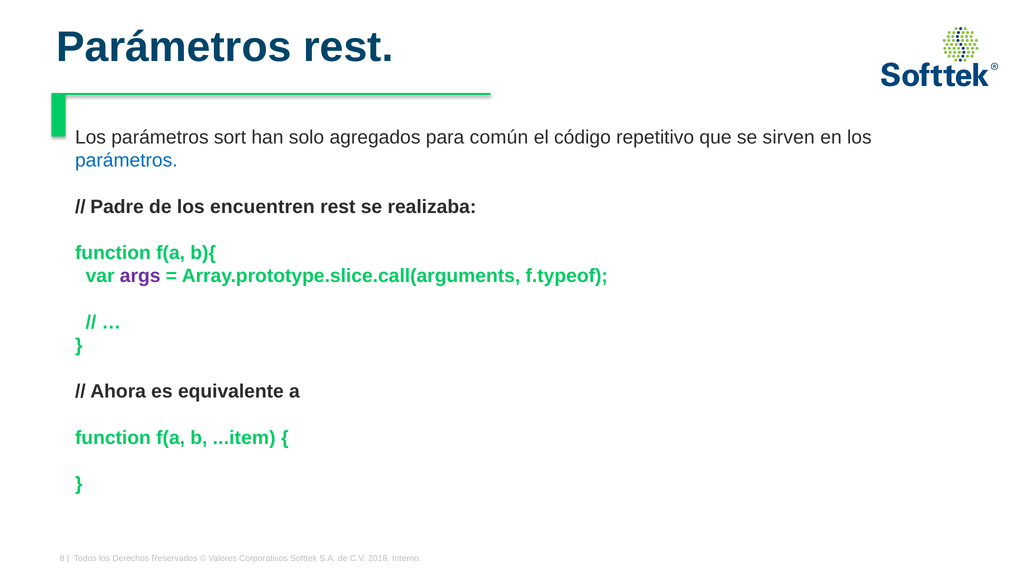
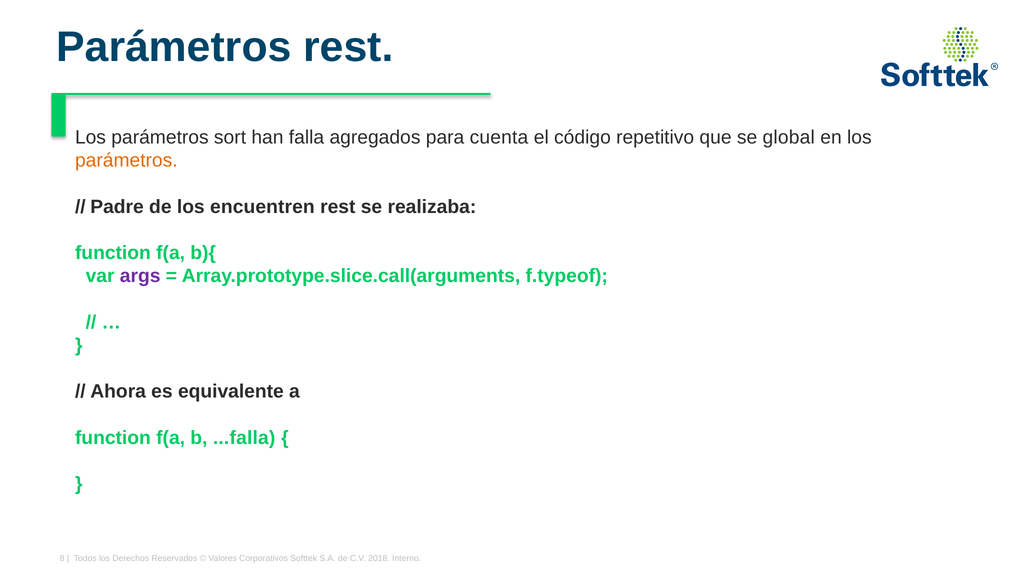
solo: solo -> falla
común: común -> cuenta
sirven: sirven -> global
parámetros at (126, 161) colour: blue -> orange
...item: ...item -> ...falla
